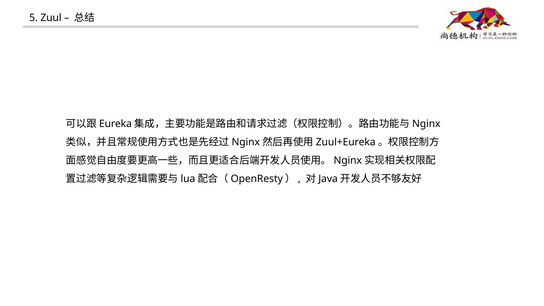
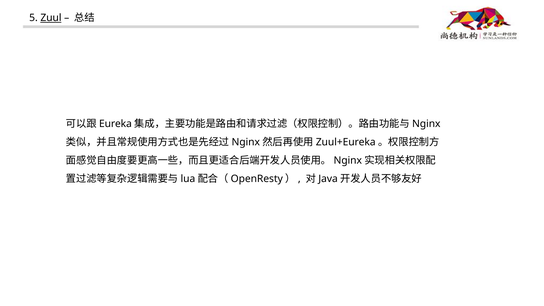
Zuul underline: none -> present
